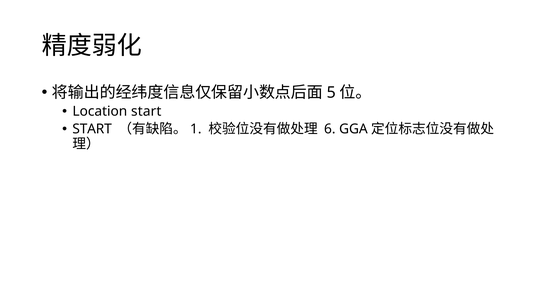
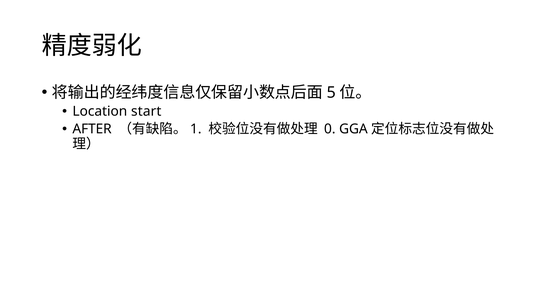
START at (92, 129): START -> AFTER
6: 6 -> 0
